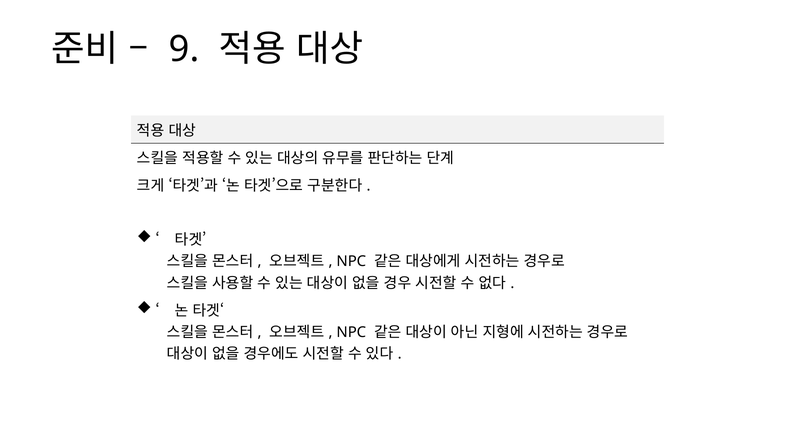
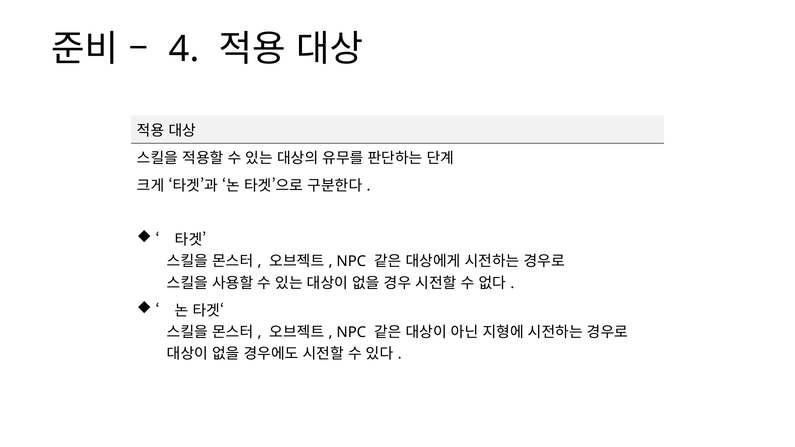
9: 9 -> 4
